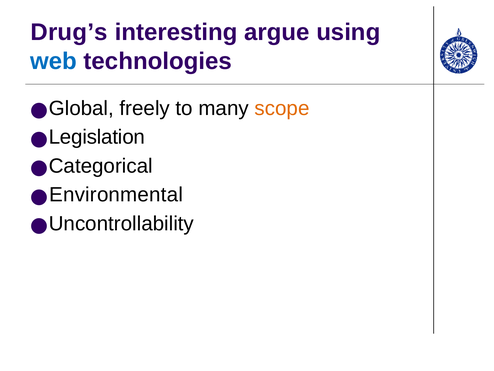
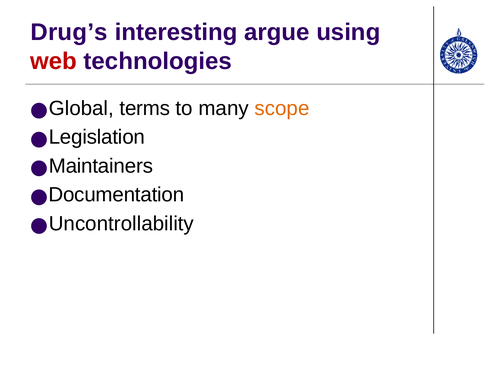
web colour: blue -> red
freely: freely -> terms
Categorical: Categorical -> Maintainers
Environmental: Environmental -> Documentation
